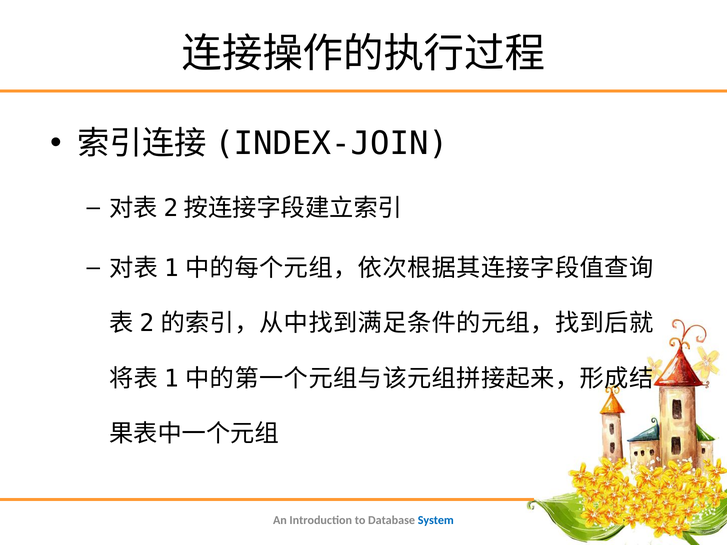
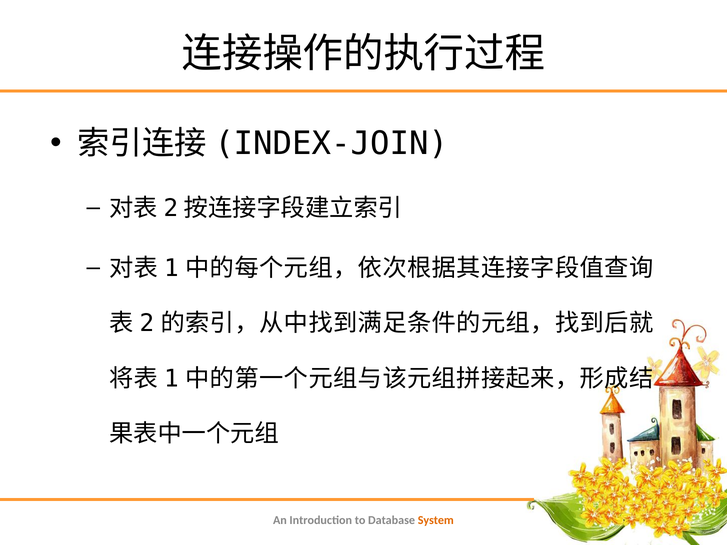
System colour: blue -> orange
